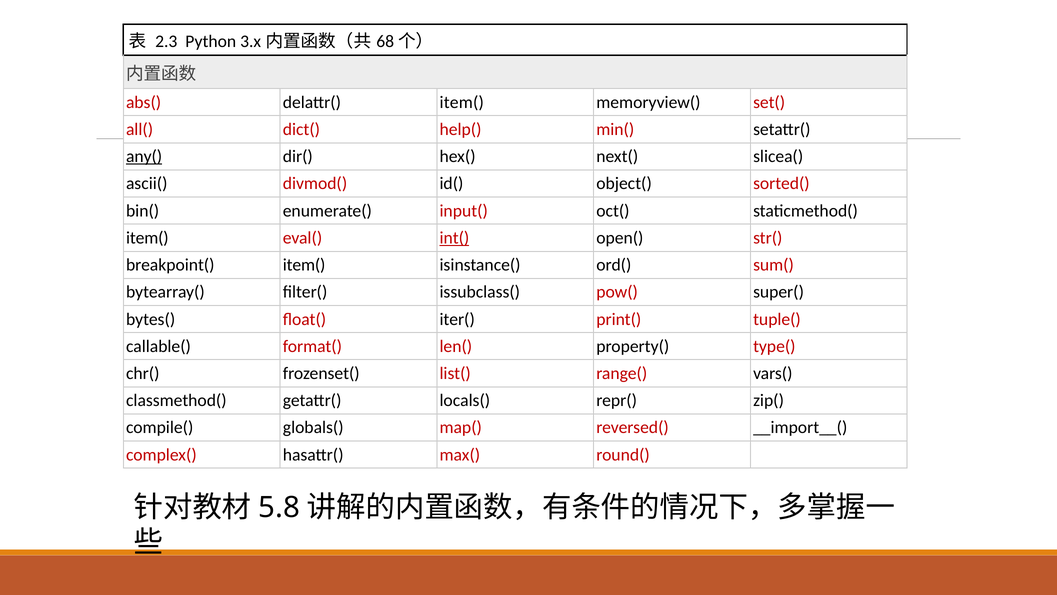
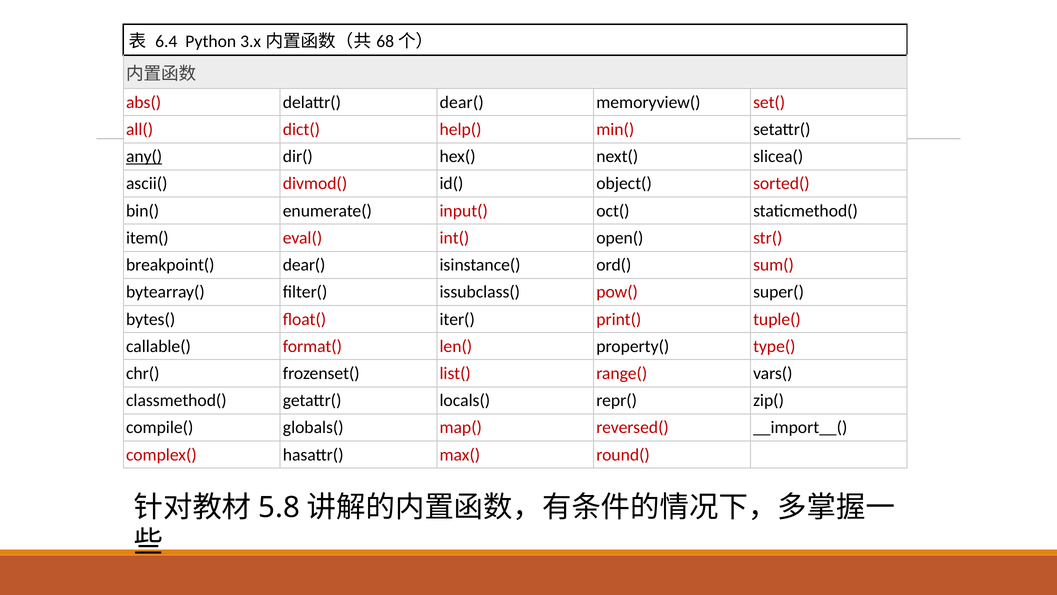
2.3: 2.3 -> 6.4
delattr( item(: item( -> dear(
int( underline: present -> none
breakpoint( item(: item( -> dear(
